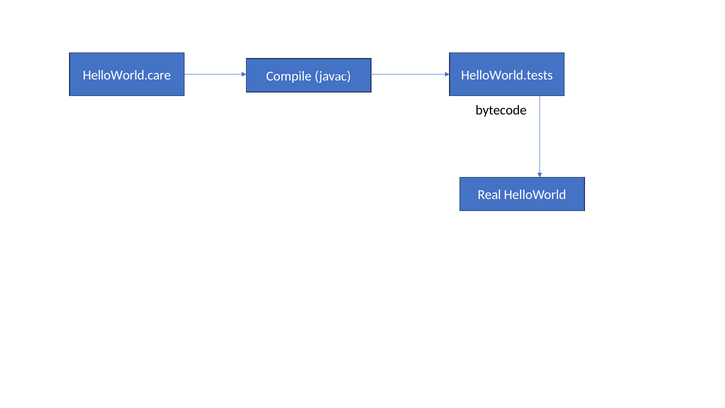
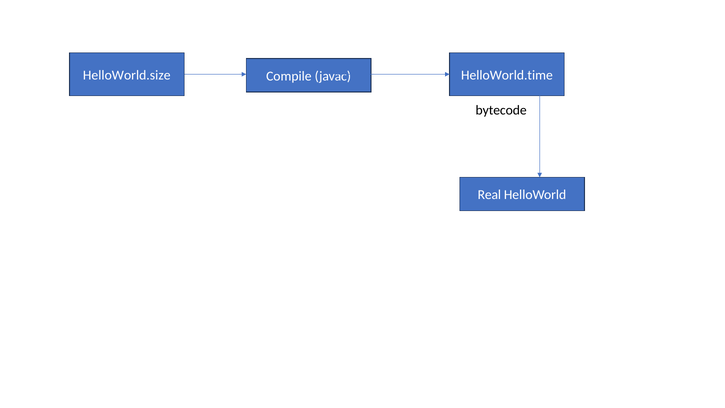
HelloWorld.care: HelloWorld.care -> HelloWorld.size
HelloWorld.tests: HelloWorld.tests -> HelloWorld.time
